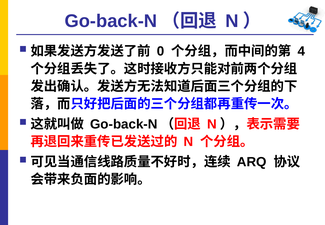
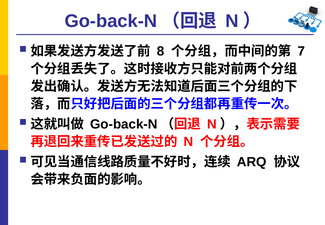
0: 0 -> 8
4: 4 -> 7
